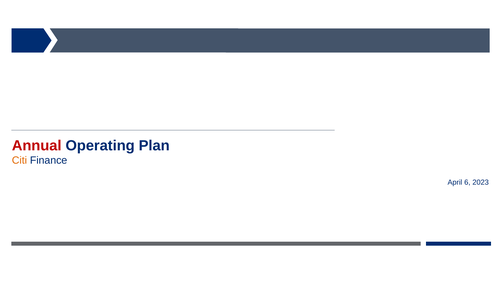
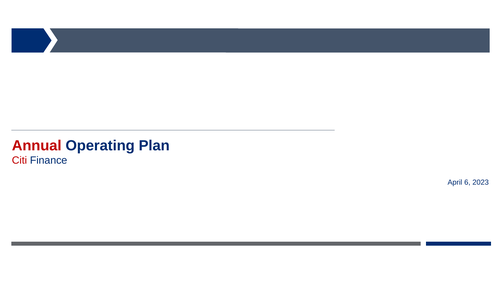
Citi colour: orange -> red
